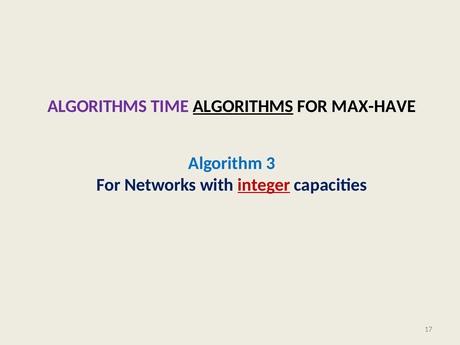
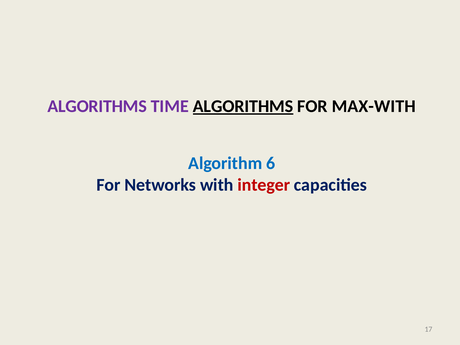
MAX-HAVE: MAX-HAVE -> MAX-WITH
3: 3 -> 6
integer underline: present -> none
